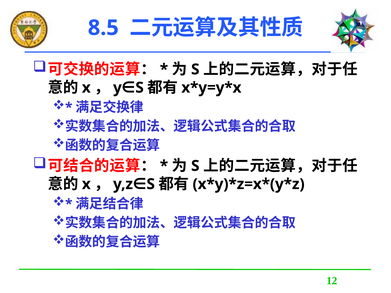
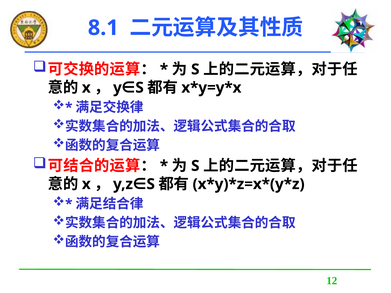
8.5: 8.5 -> 8.1
